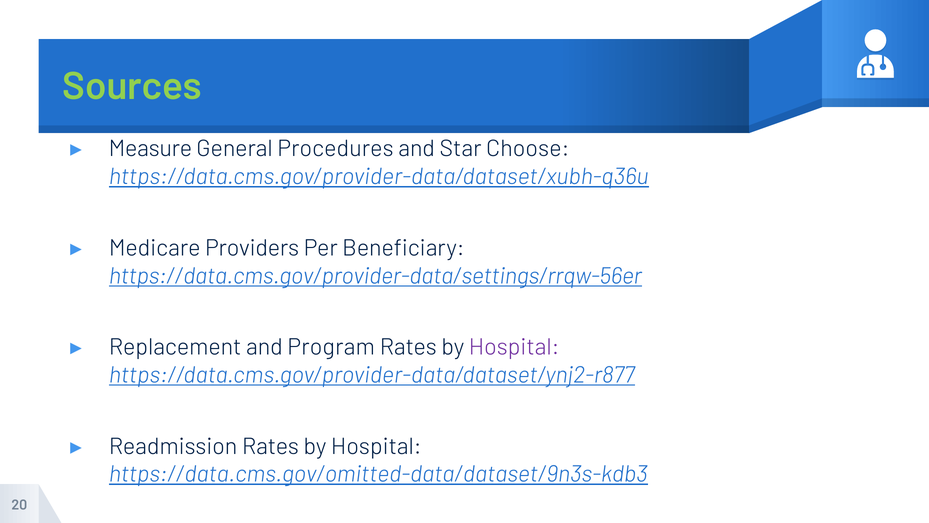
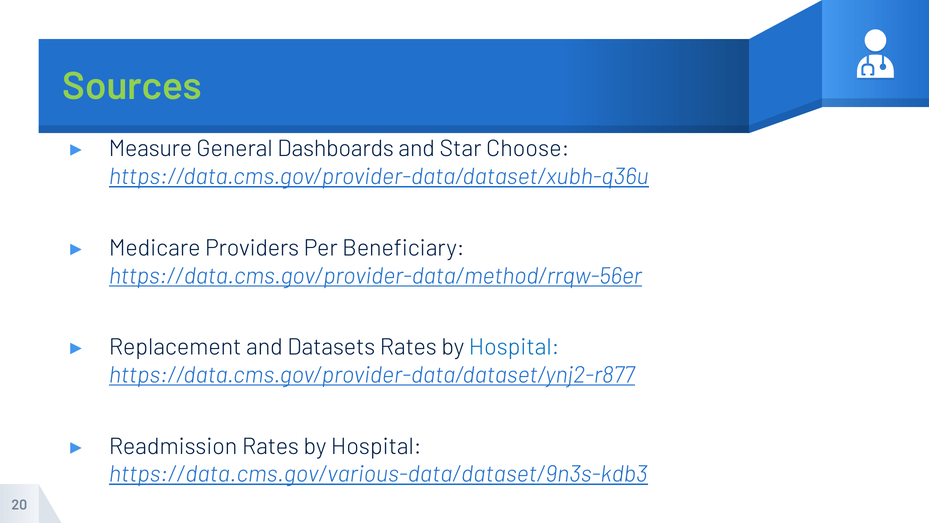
Procedures: Procedures -> Dashboards
https://data.cms.gov/provider-data/settings/rrqw-56er: https://data.cms.gov/provider-data/settings/rrqw-56er -> https://data.cms.gov/provider-data/method/rrqw-56er
Program: Program -> Datasets
Hospital at (514, 347) colour: purple -> blue
https://data.cms.gov/omitted-data/dataset/9n3s-kdb3: https://data.cms.gov/omitted-data/dataset/9n3s-kdb3 -> https://data.cms.gov/various-data/dataset/9n3s-kdb3
